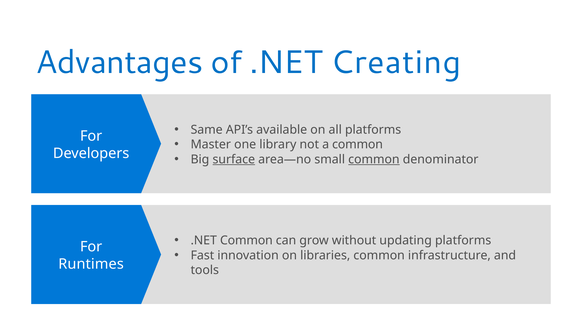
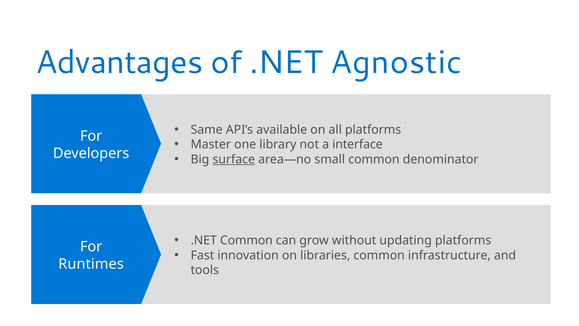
Creating: Creating -> Agnostic
a common: common -> interface
common at (374, 159) underline: present -> none
